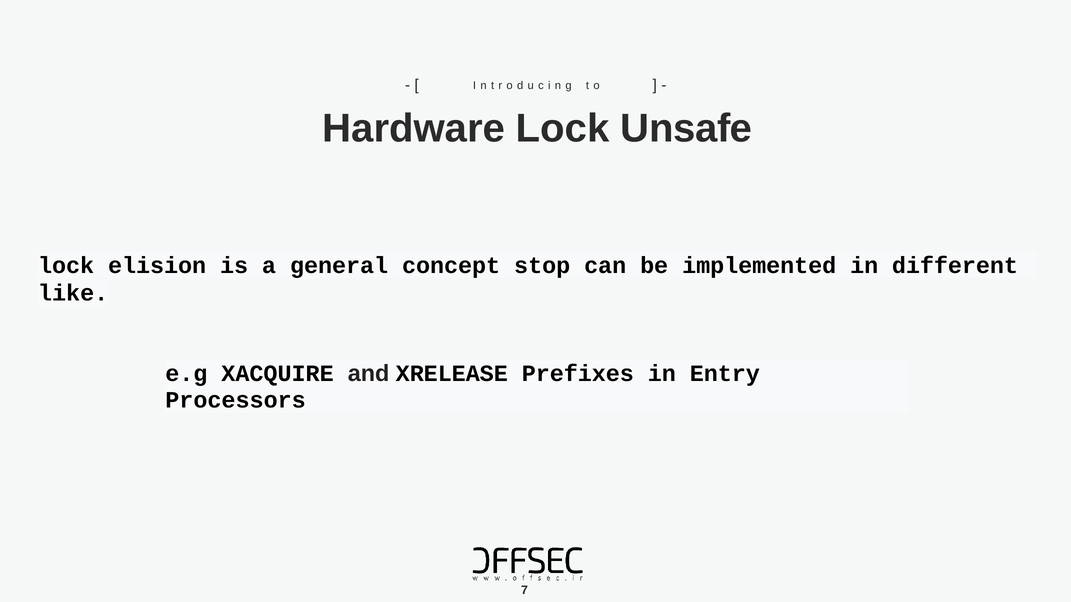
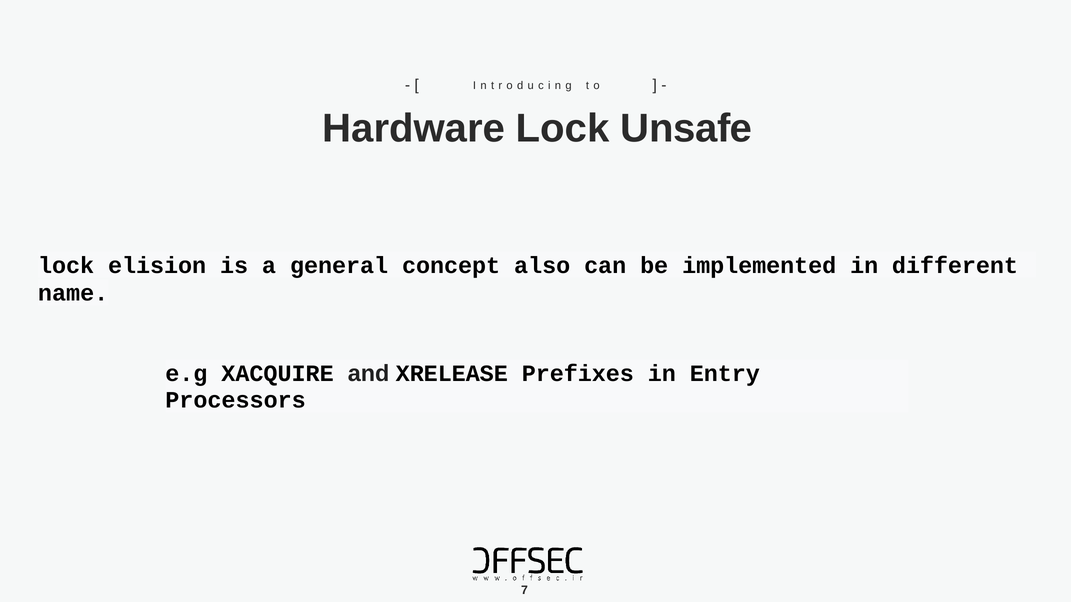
stop: stop -> also
like: like -> name
